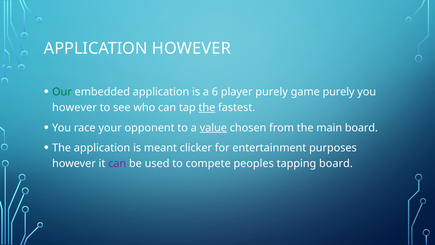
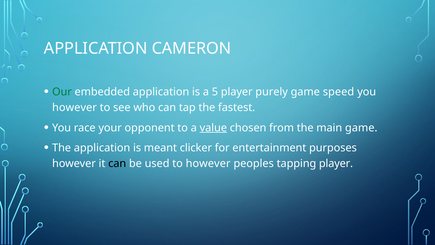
APPLICATION HOWEVER: HOWEVER -> CAMERON
6: 6 -> 5
game purely: purely -> speed
the at (207, 107) underline: present -> none
main board: board -> game
can at (117, 163) colour: purple -> black
to compete: compete -> however
tapping board: board -> player
